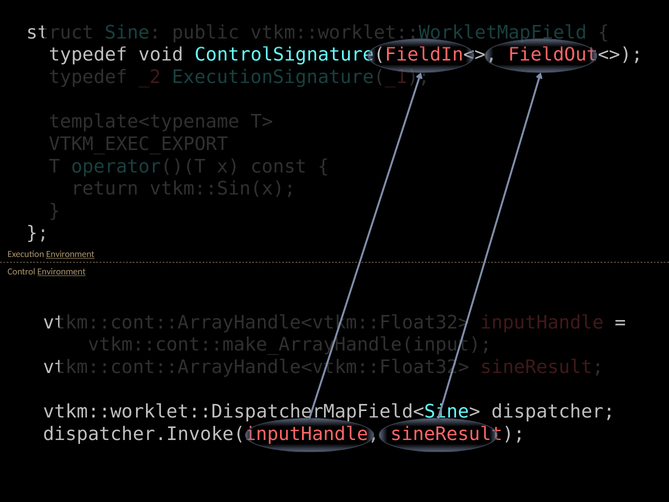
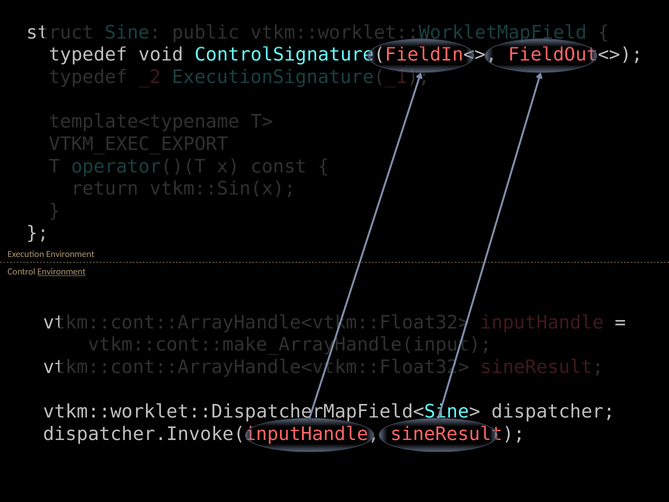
Environment at (70, 254) underline: present -> none
